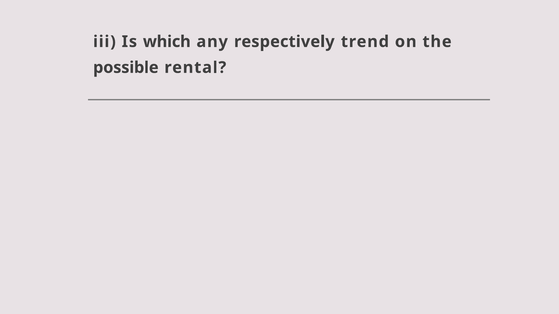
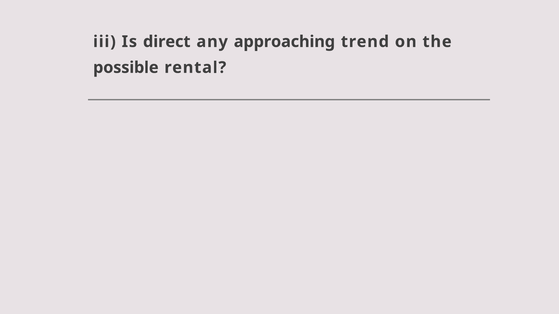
which: which -> direct
respectively: respectively -> approaching
